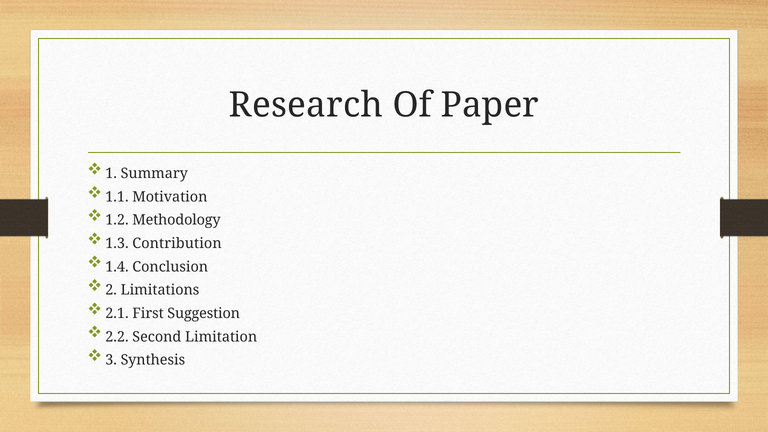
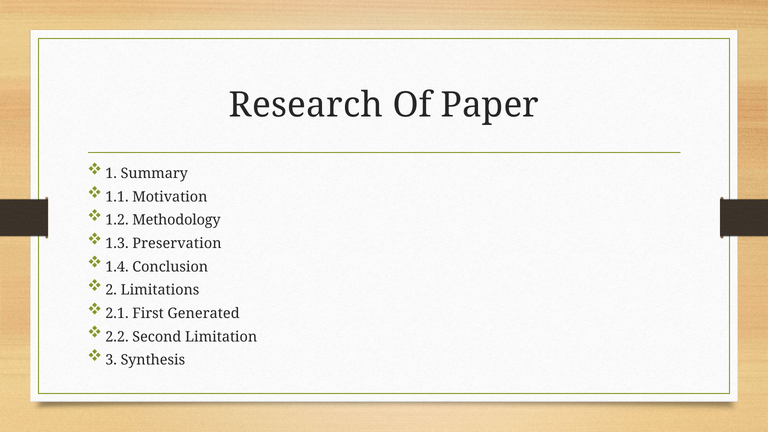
Contribution: Contribution -> Preservation
Suggestion: Suggestion -> Generated
